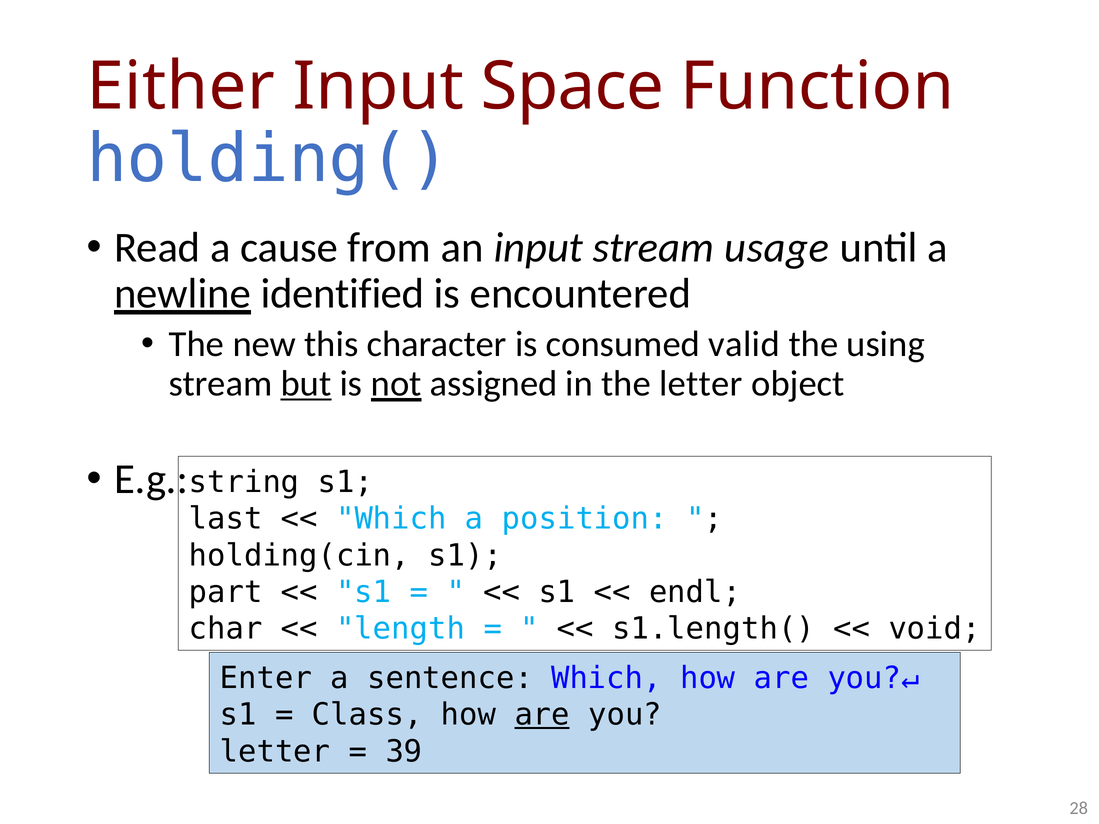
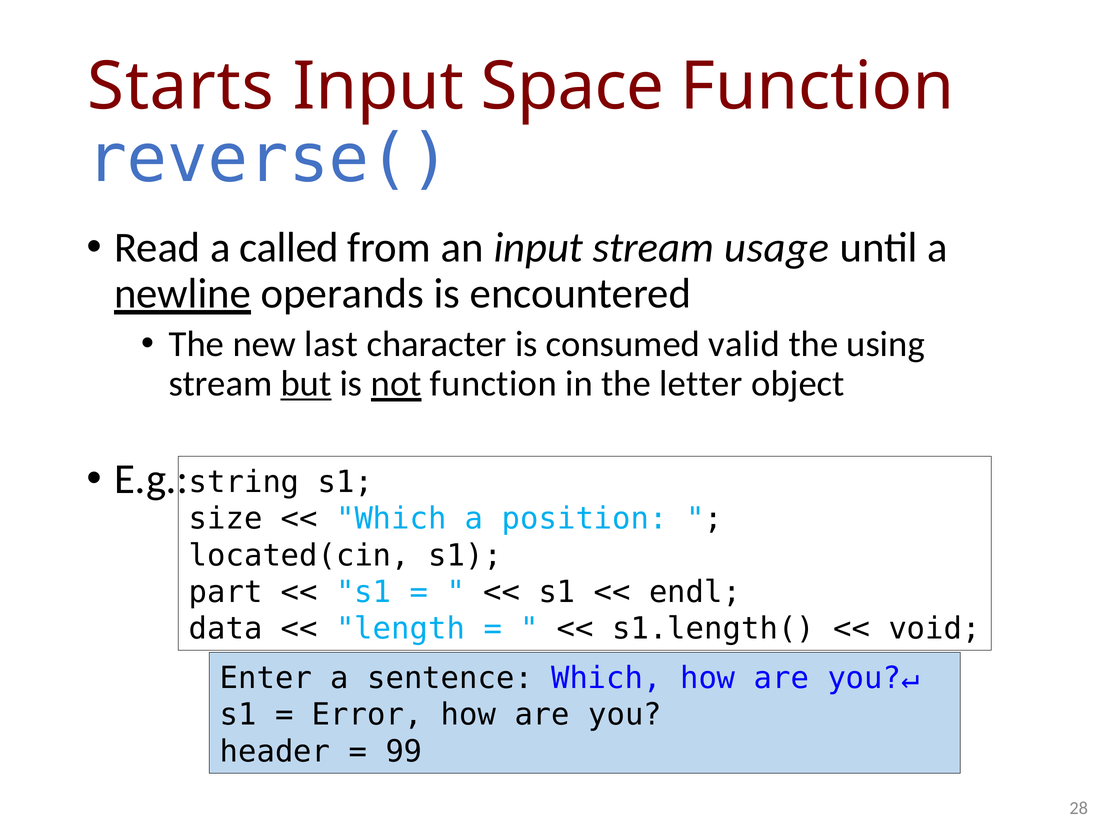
Either: Either -> Starts
holding(: holding( -> reverse(
cause: cause -> called
identified: identified -> operands
this: this -> last
not assigned: assigned -> function
last: last -> size
holding(cin: holding(cin -> located(cin
char: char -> data
Class: Class -> Error
are at (542, 715) underline: present -> none
letter at (275, 752): letter -> header
39: 39 -> 99
